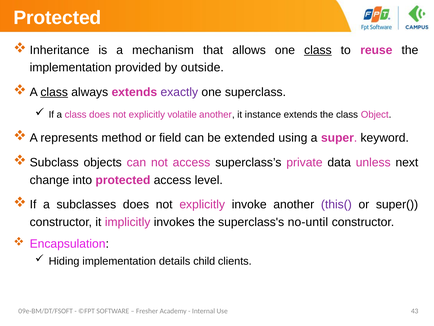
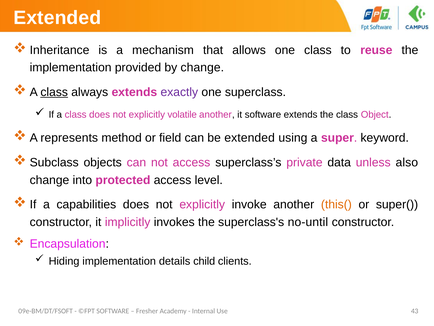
Protected at (57, 18): Protected -> Extended
class at (318, 50) underline: present -> none
by outside: outside -> change
it instance: instance -> software
next: next -> also
subclasses: subclasses -> capabilities
this( colour: purple -> orange
